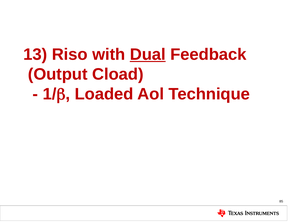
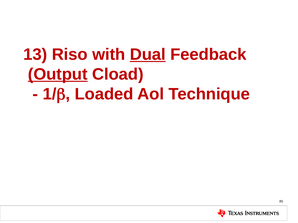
Output underline: none -> present
